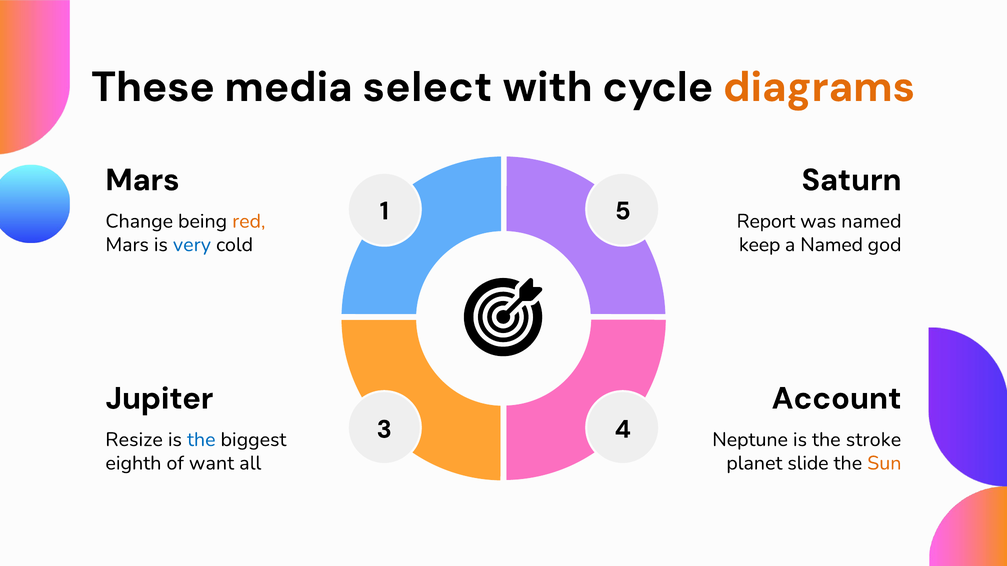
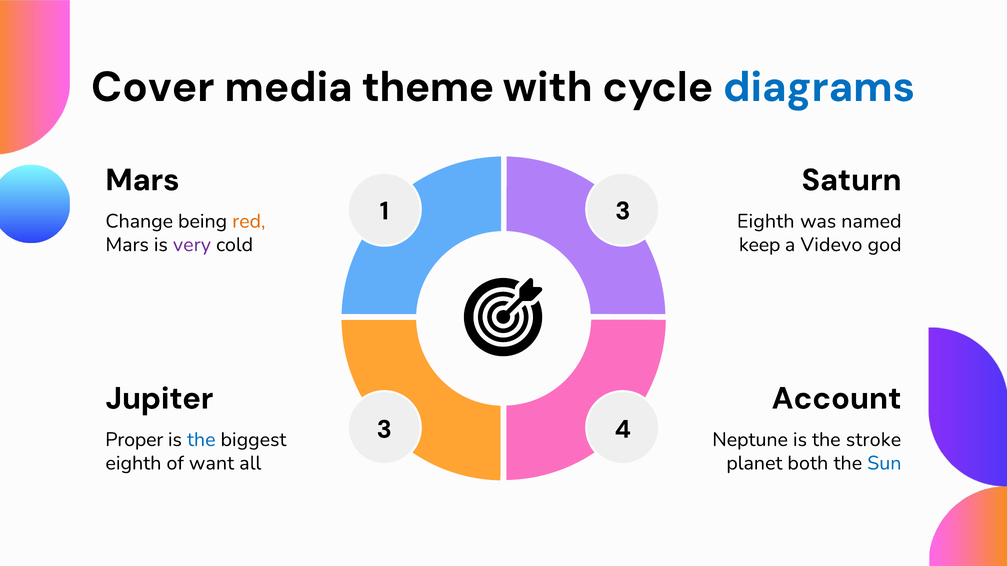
These: These -> Cover
select: select -> theme
diagrams colour: orange -> blue
1 5: 5 -> 3
Report at (766, 221): Report -> Eighth
very colour: blue -> purple
a Named: Named -> Videvo
Resize: Resize -> Proper
slide: slide -> both
Sun colour: orange -> blue
